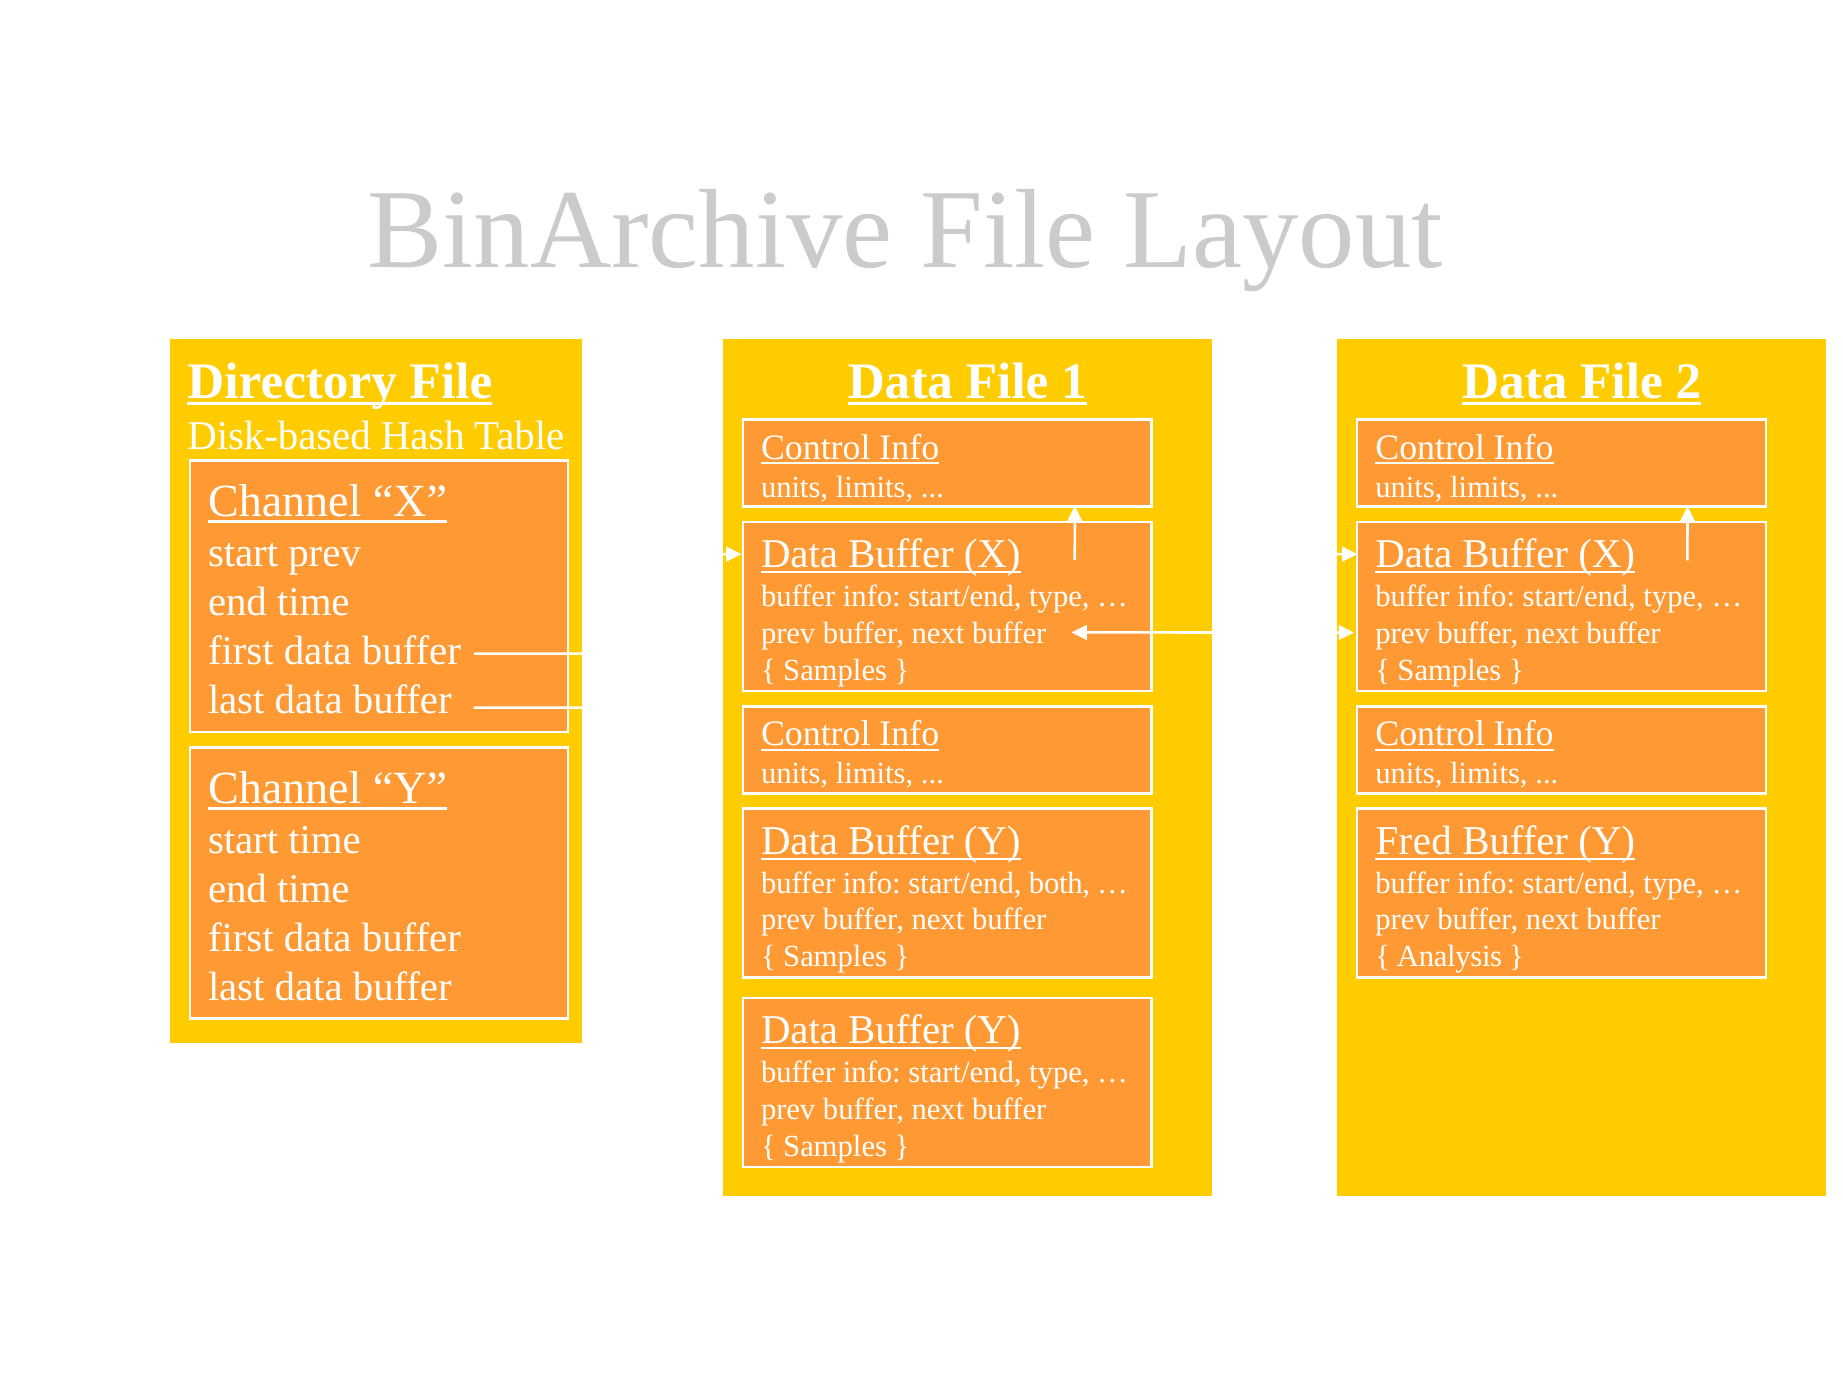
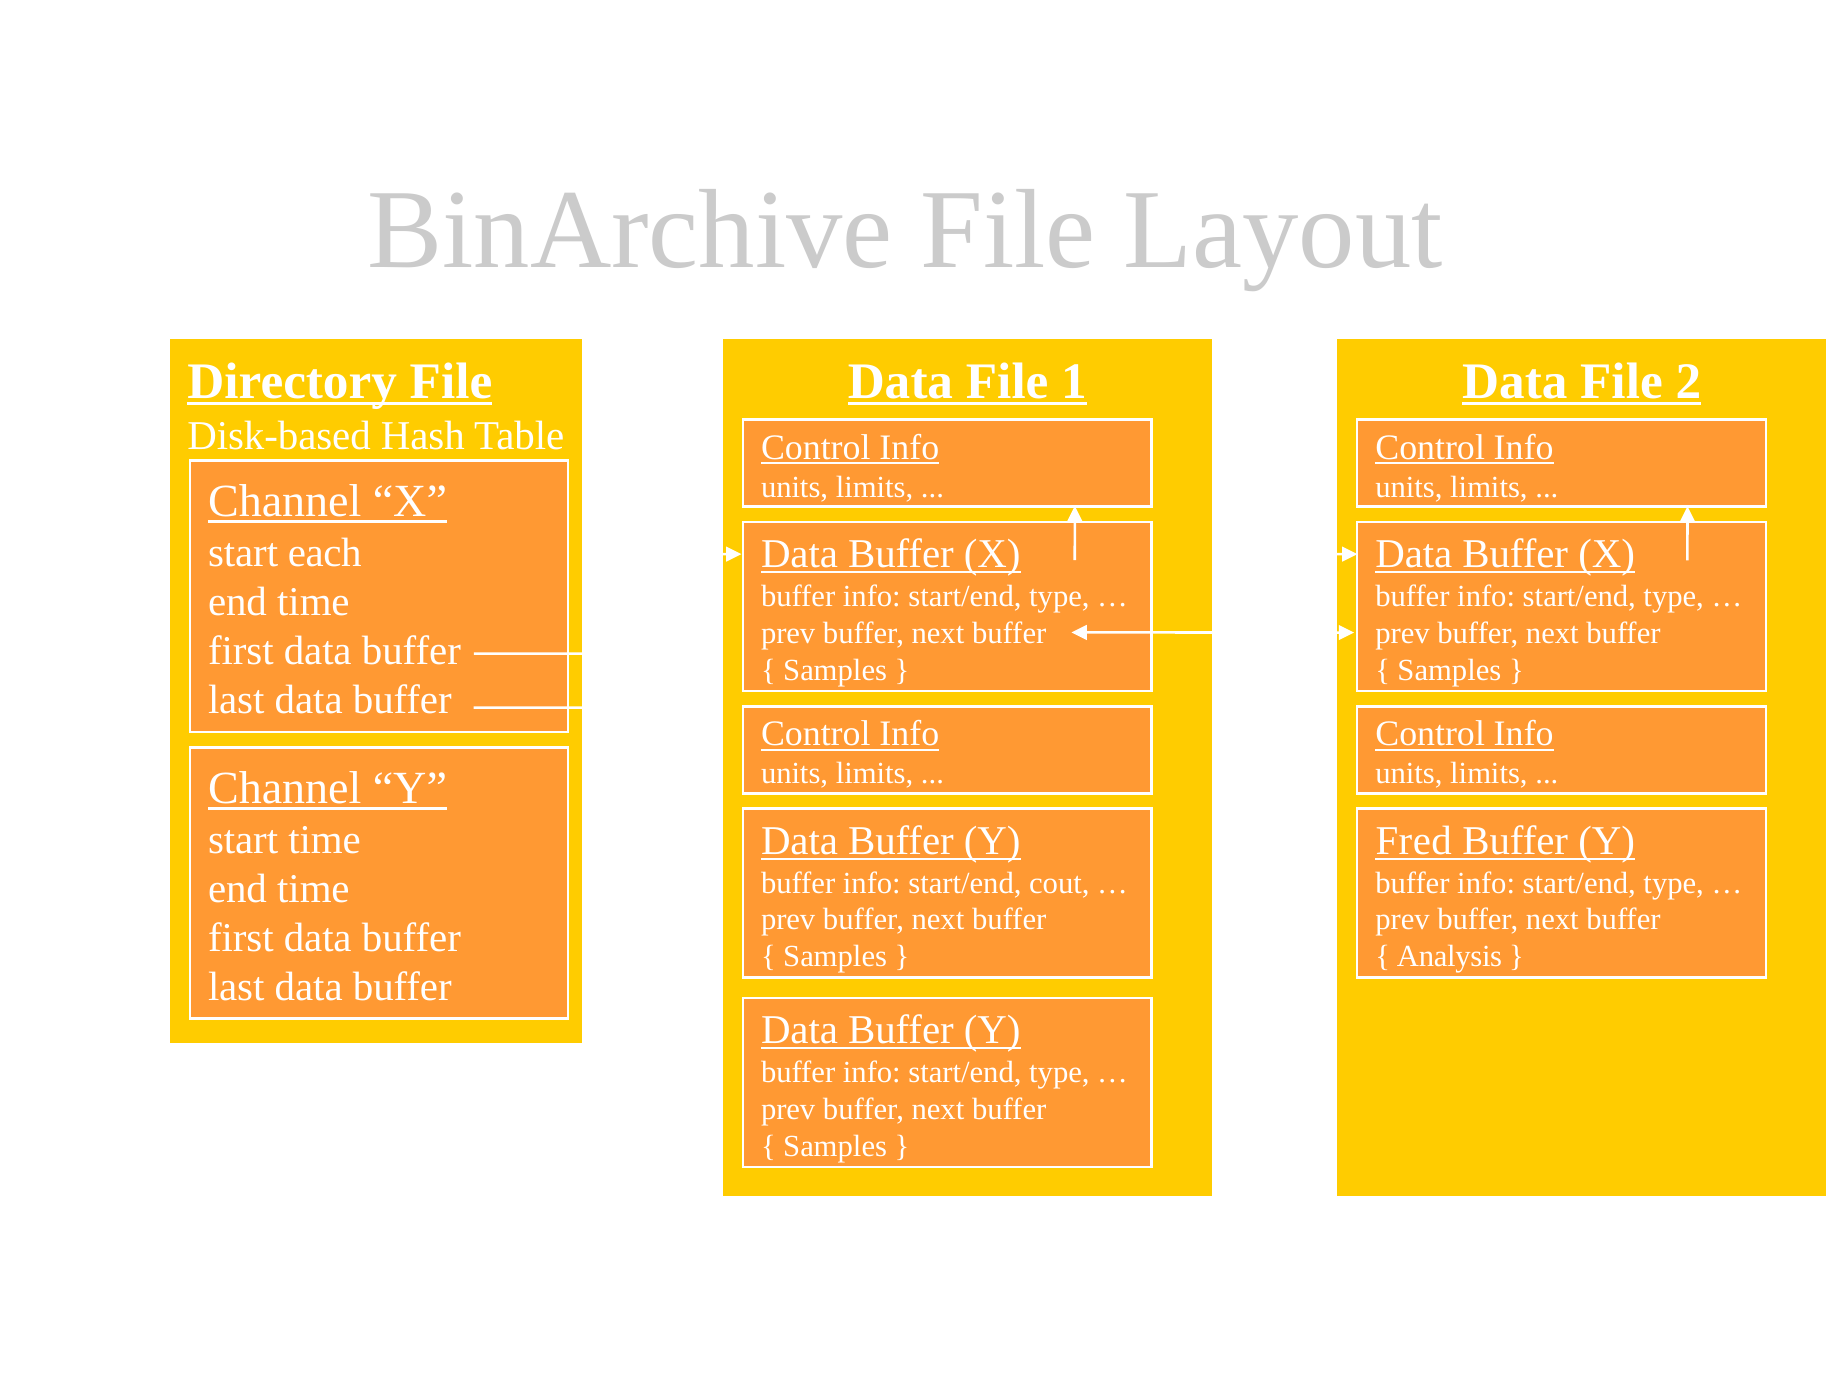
start prev: prev -> each
both: both -> cout
